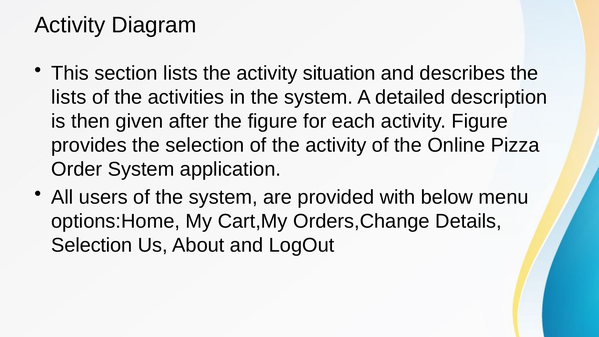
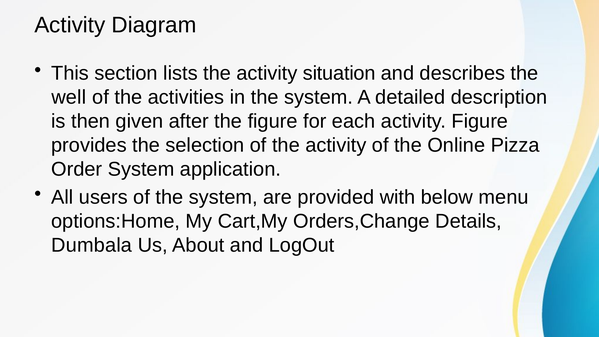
lists at (69, 97): lists -> well
Selection at (92, 245): Selection -> Dumbala
